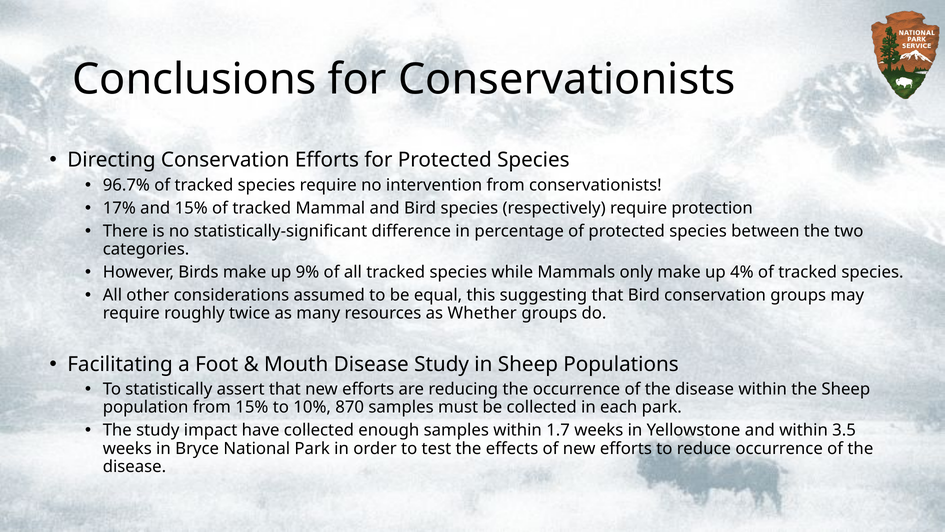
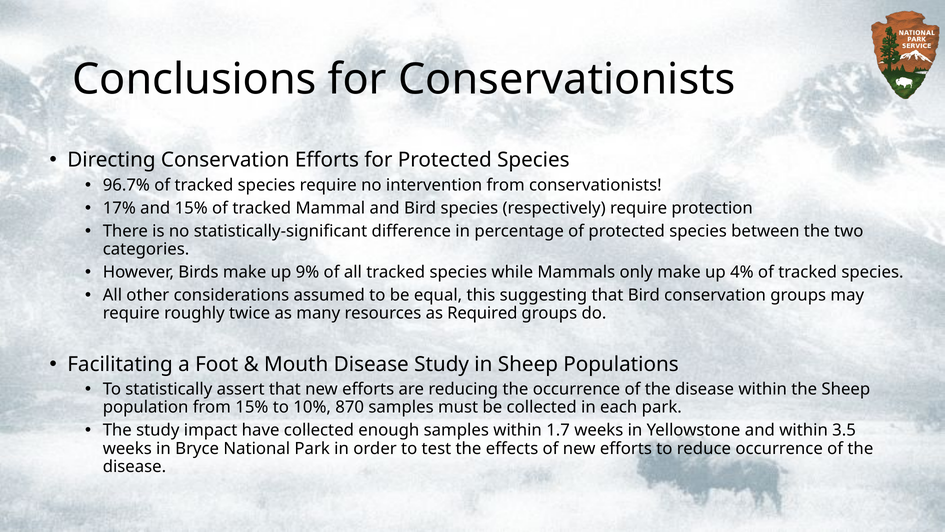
Whether: Whether -> Required
